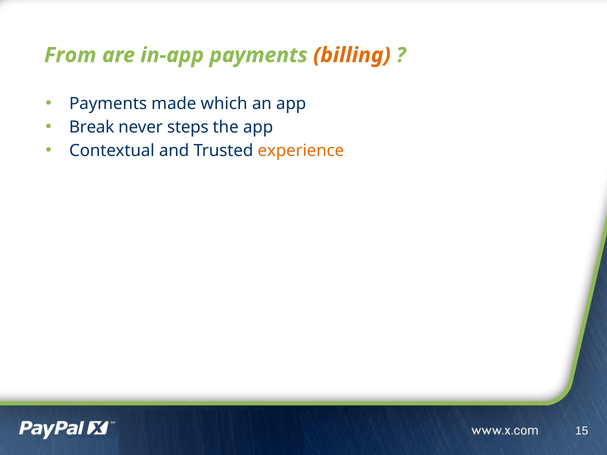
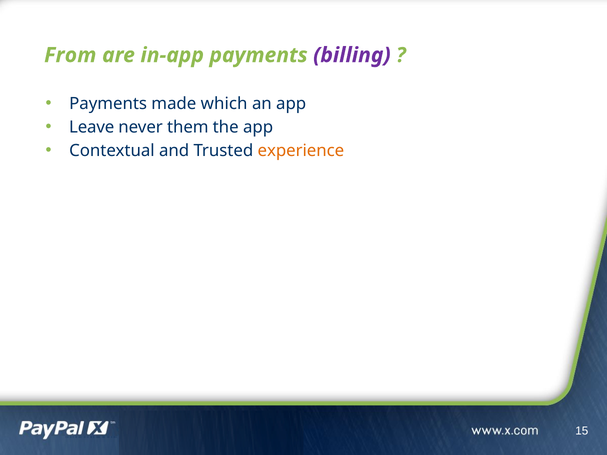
billing colour: orange -> purple
Break: Break -> Leave
steps: steps -> them
